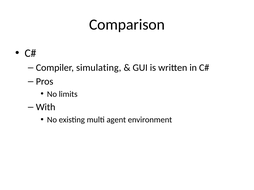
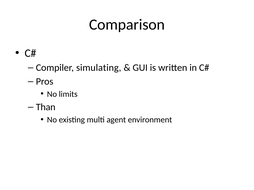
With: With -> Than
